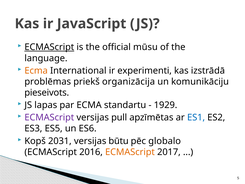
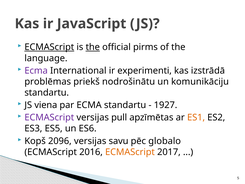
the at (93, 47) underline: none -> present
mūsu: mūsu -> pirms
Ecma at (36, 70) colour: orange -> purple
organizācija: organizācija -> nodrošinātu
pieseivots at (47, 93): pieseivots -> standartu
lapas: lapas -> viena
1929: 1929 -> 1927
ES1 colour: blue -> orange
2031: 2031 -> 2096
būtu: būtu -> savu
